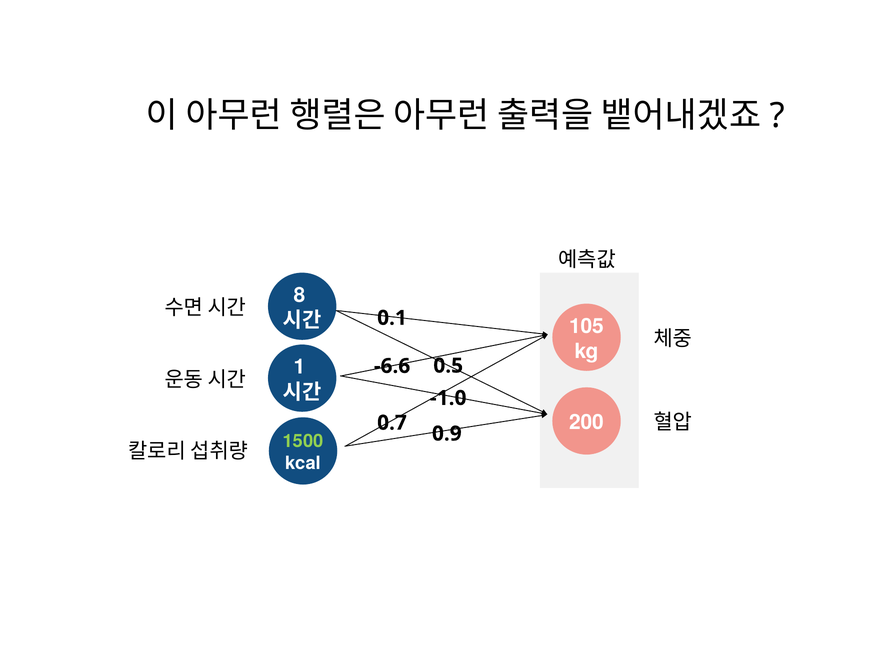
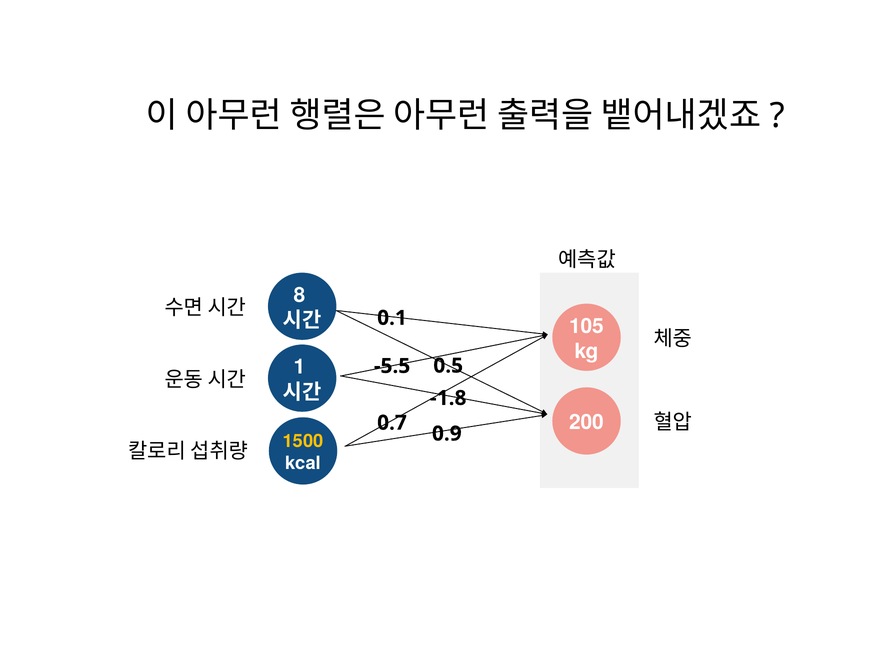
-6.6: -6.6 -> -5.5
-1.0: -1.0 -> -1.8
1500 colour: light green -> yellow
